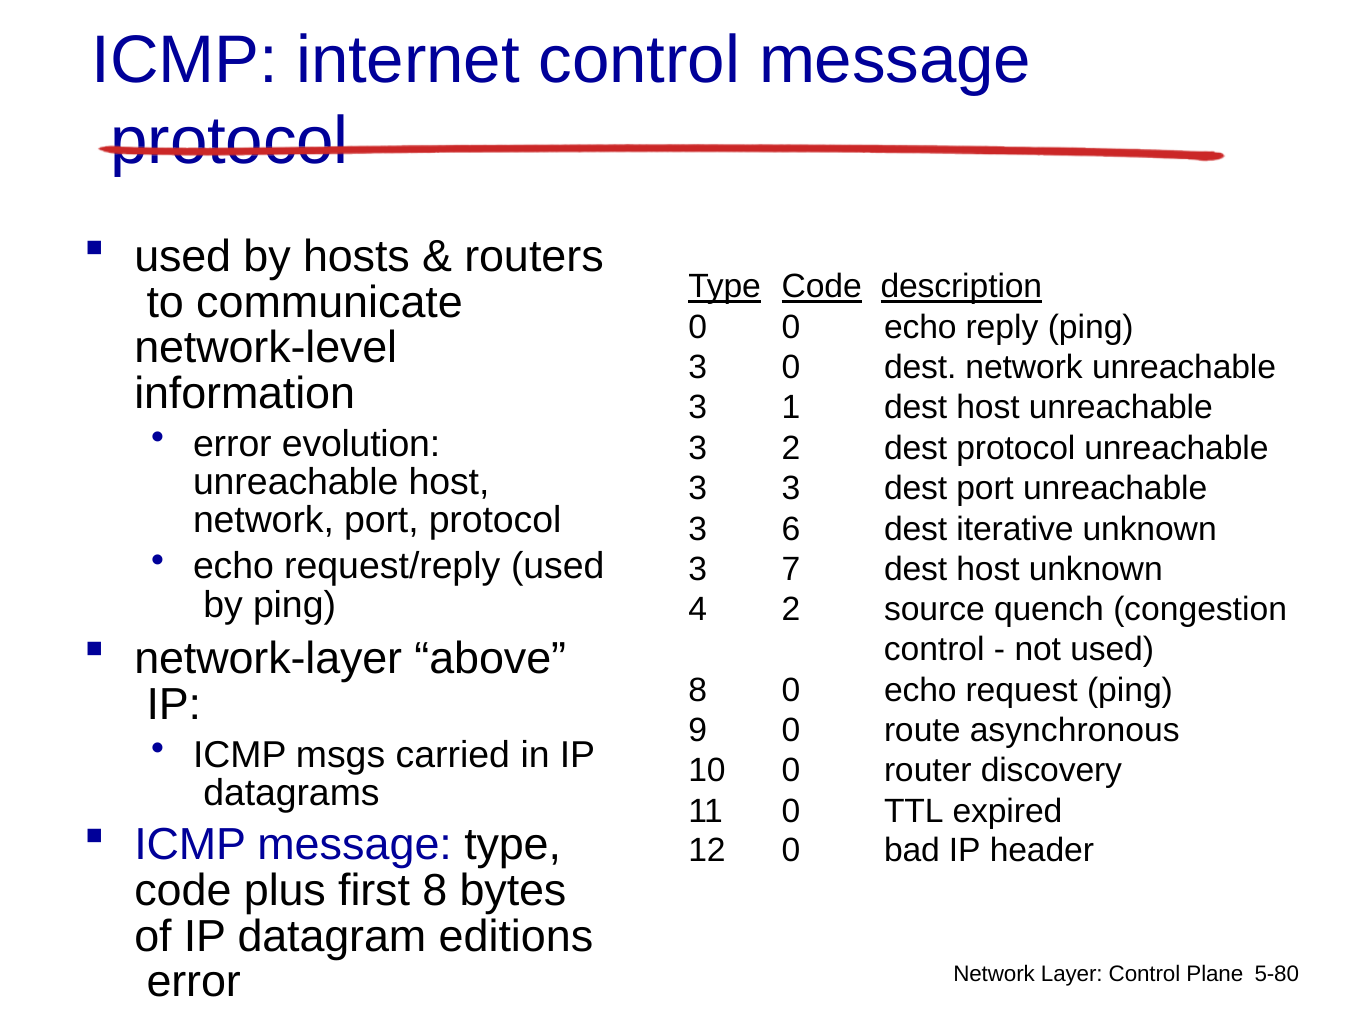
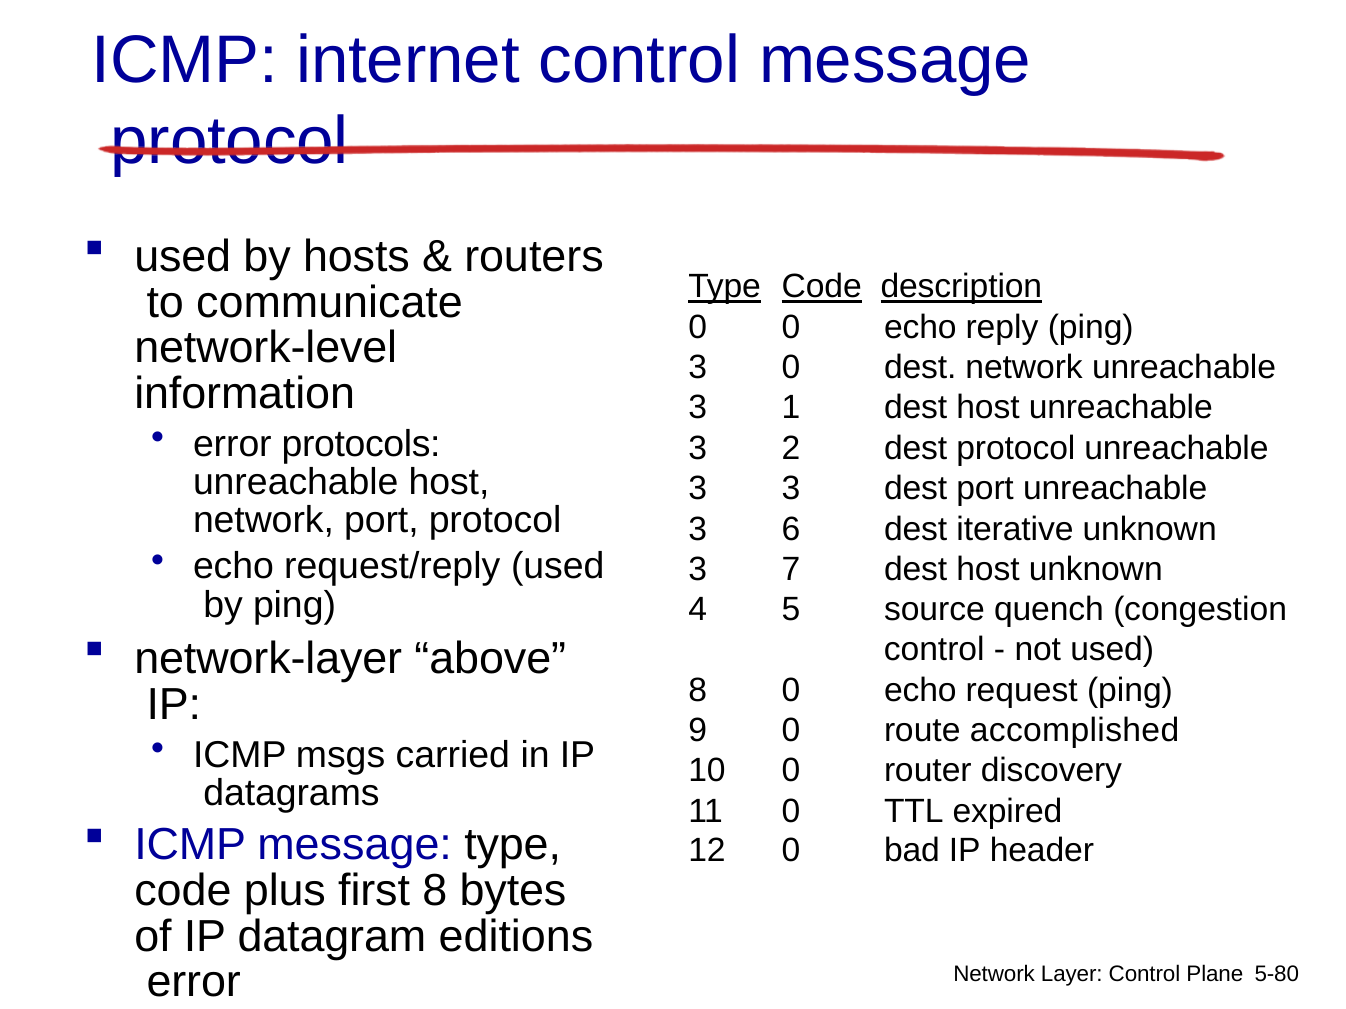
evolution: evolution -> protocols
4 2: 2 -> 5
asynchronous: asynchronous -> accomplished
